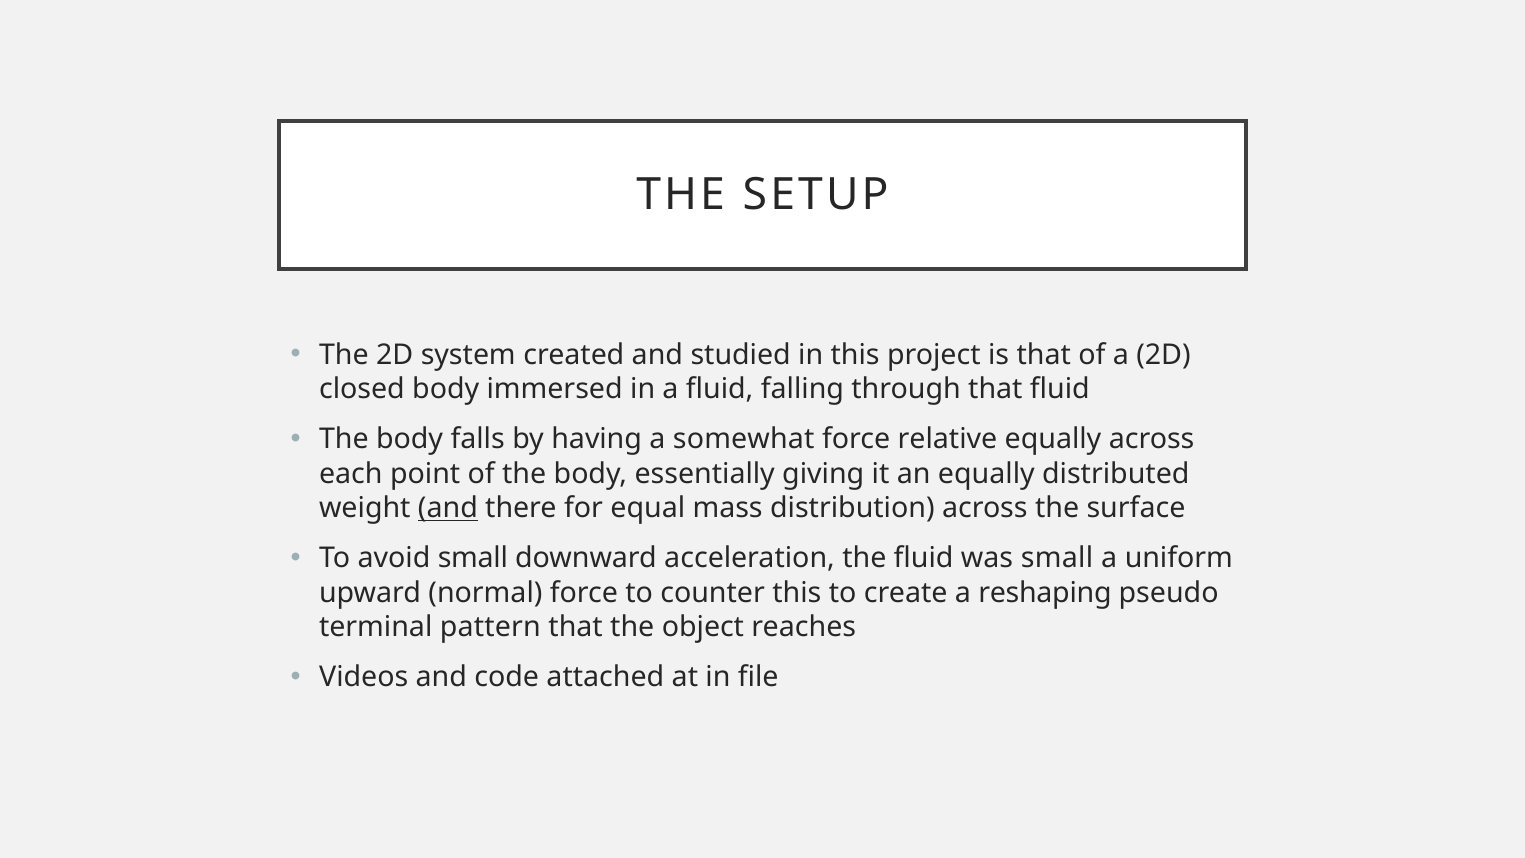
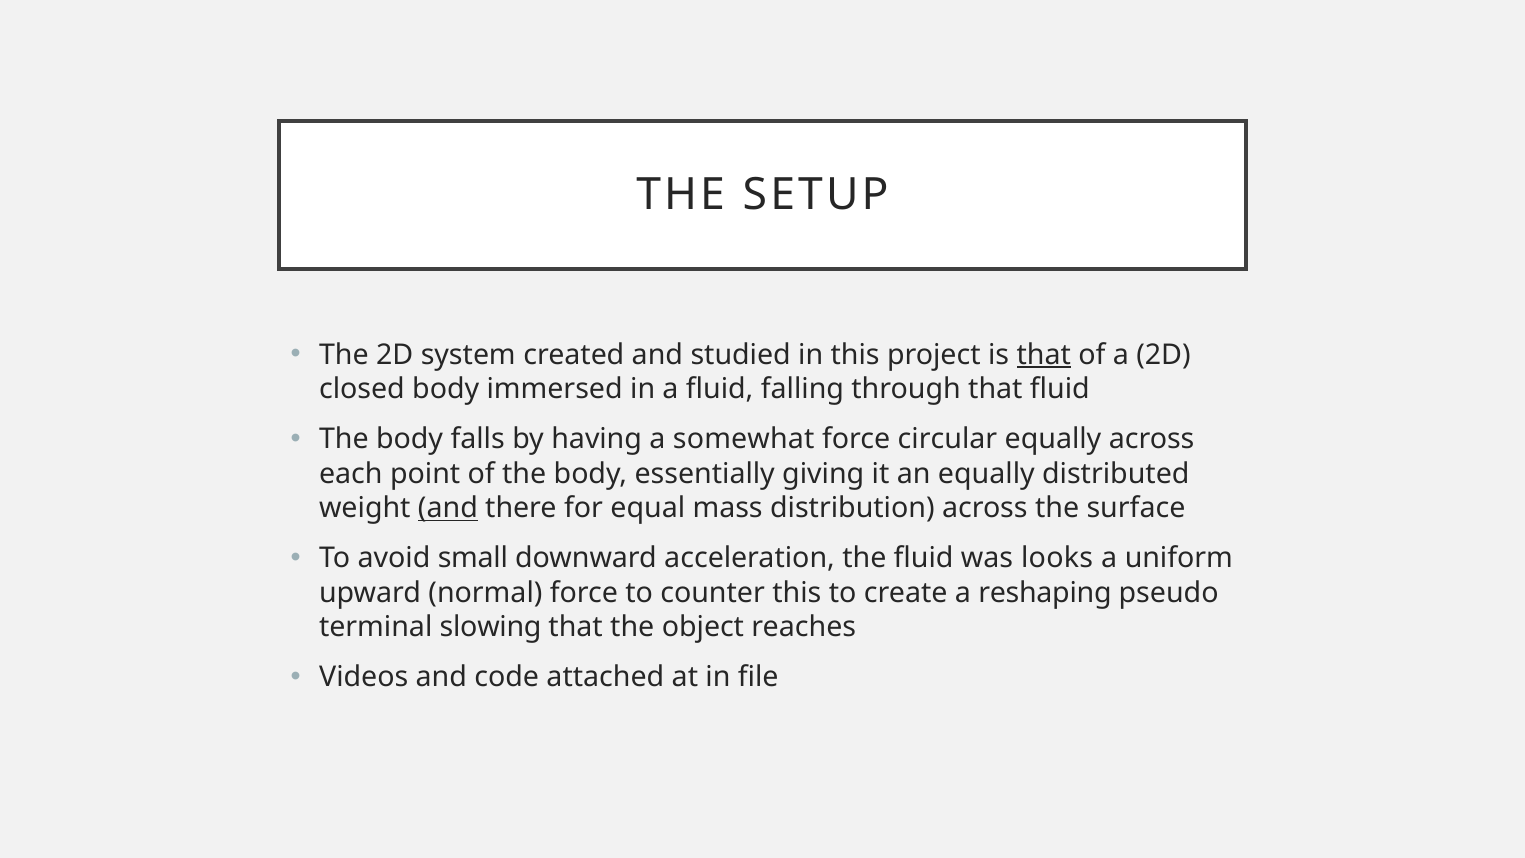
that at (1044, 355) underline: none -> present
relative: relative -> circular
was small: small -> looks
pattern: pattern -> slowing
